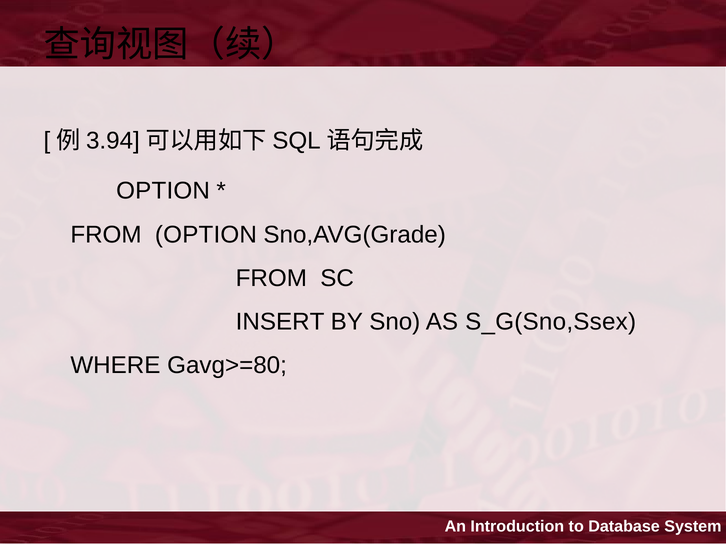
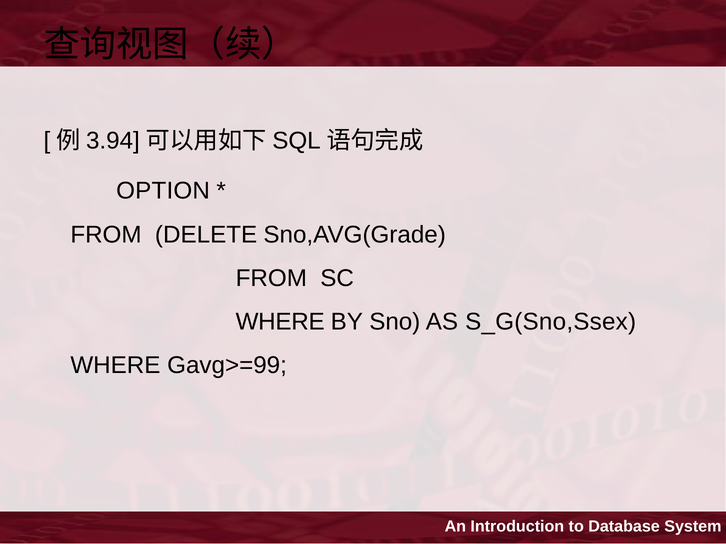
FROM OPTION: OPTION -> DELETE
INSERT at (280, 322): INSERT -> WHERE
Gavg>=80: Gavg>=80 -> Gavg>=99
